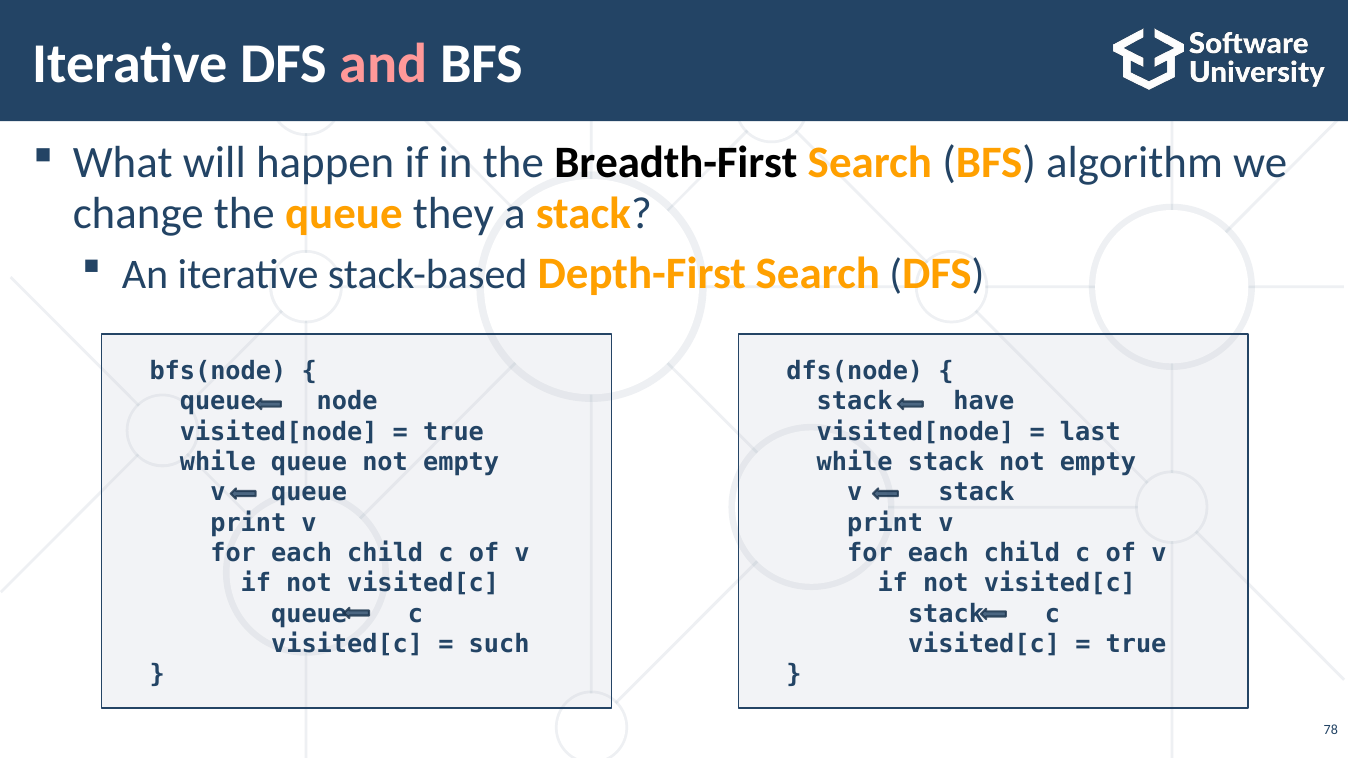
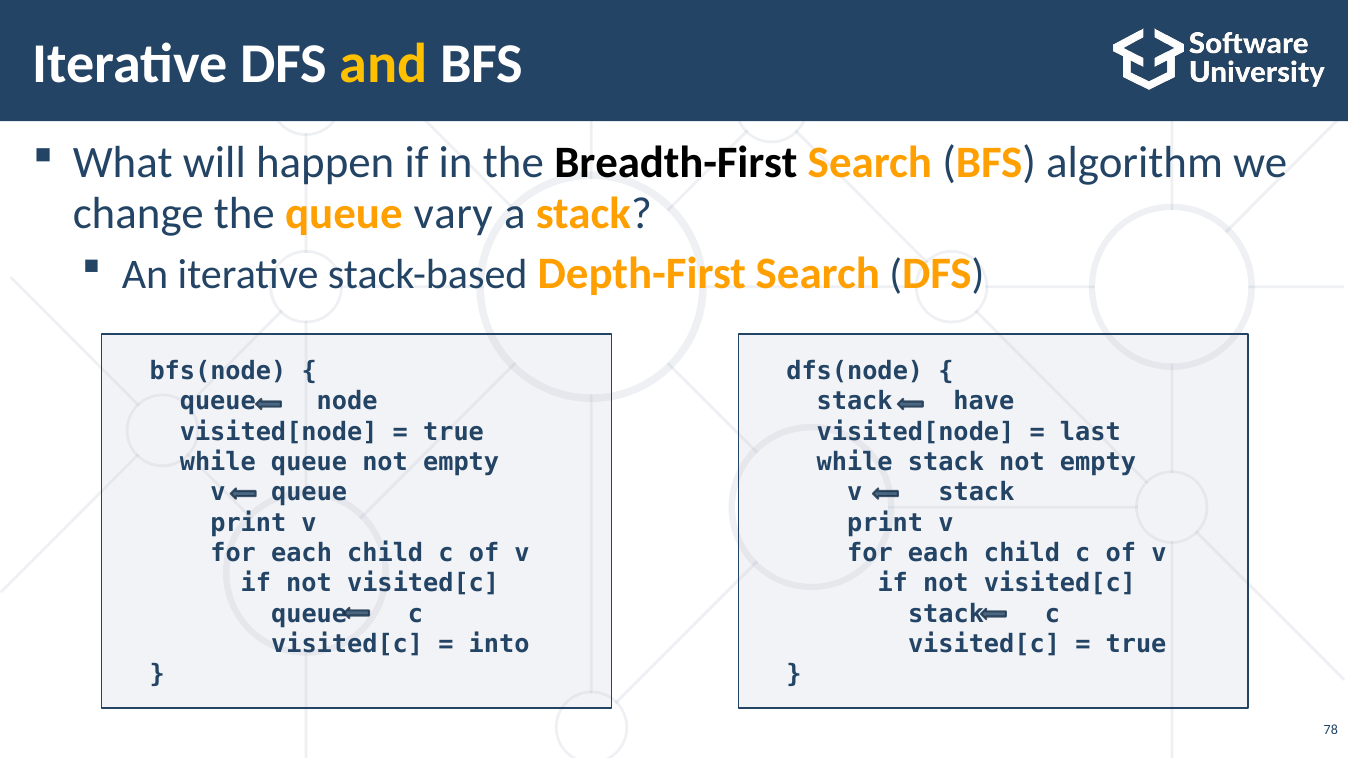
and colour: pink -> yellow
they: they -> vary
such: such -> into
